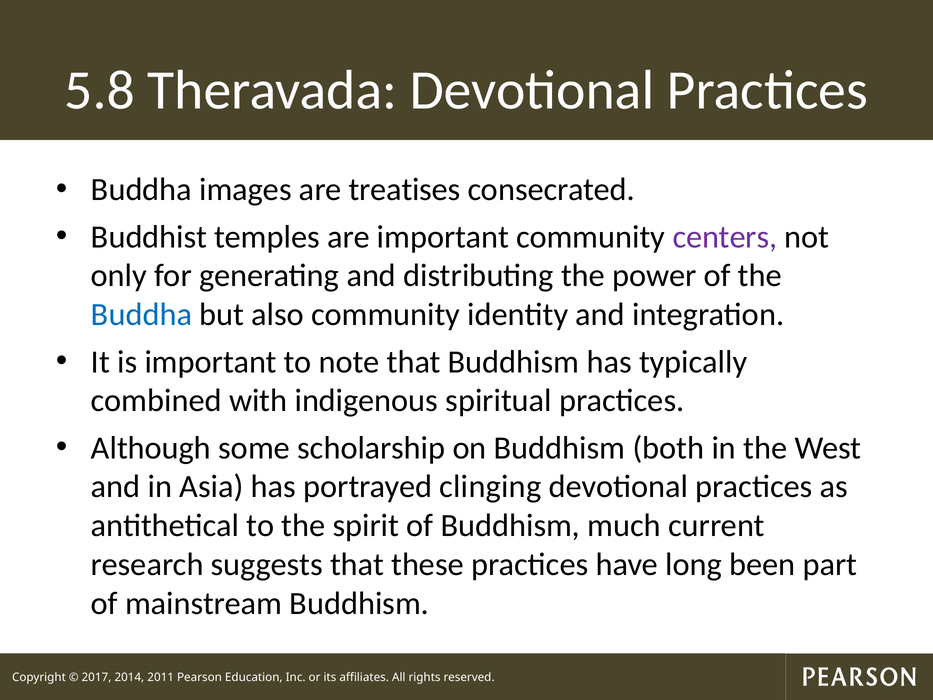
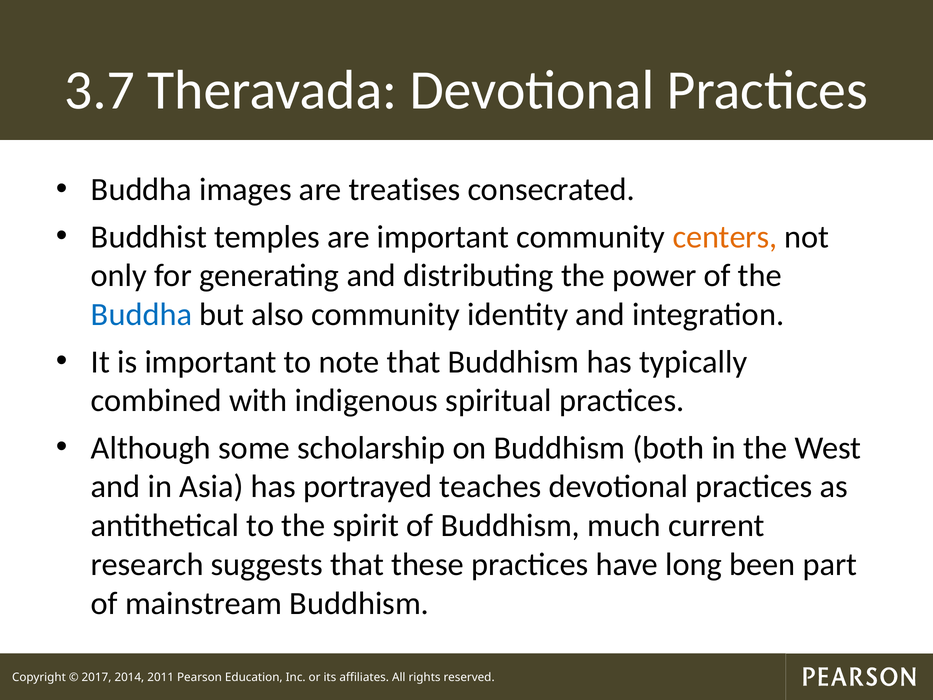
5.8: 5.8 -> 3.7
centers colour: purple -> orange
clinging: clinging -> teaches
